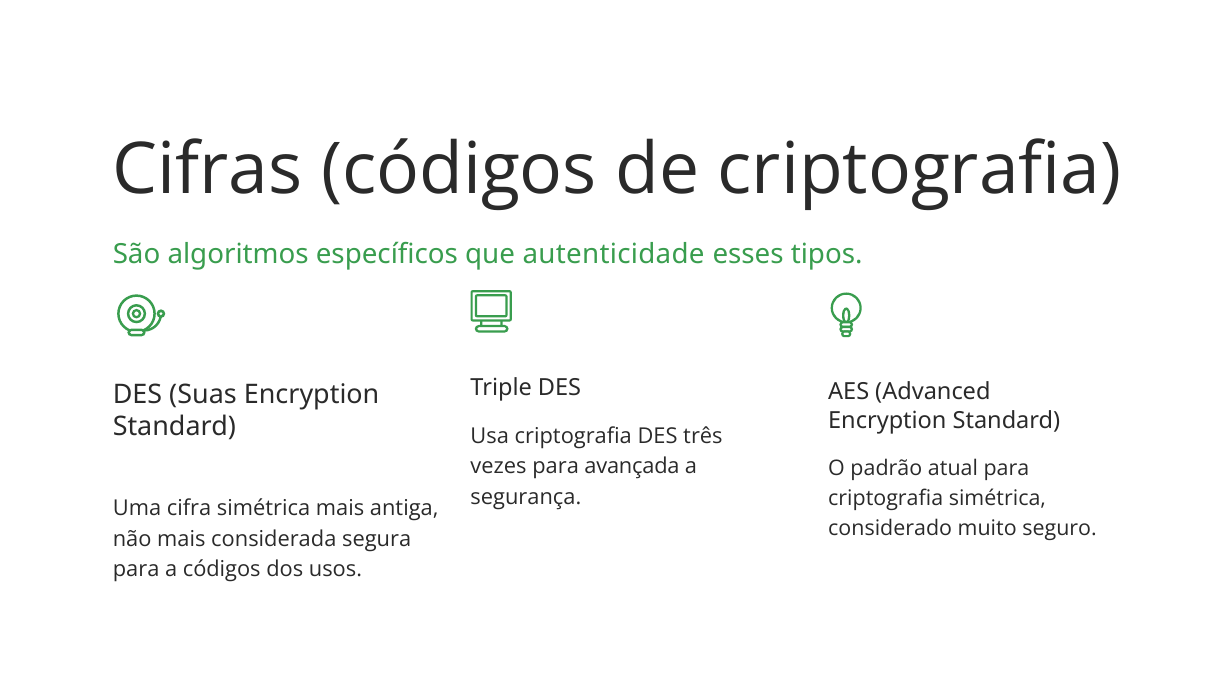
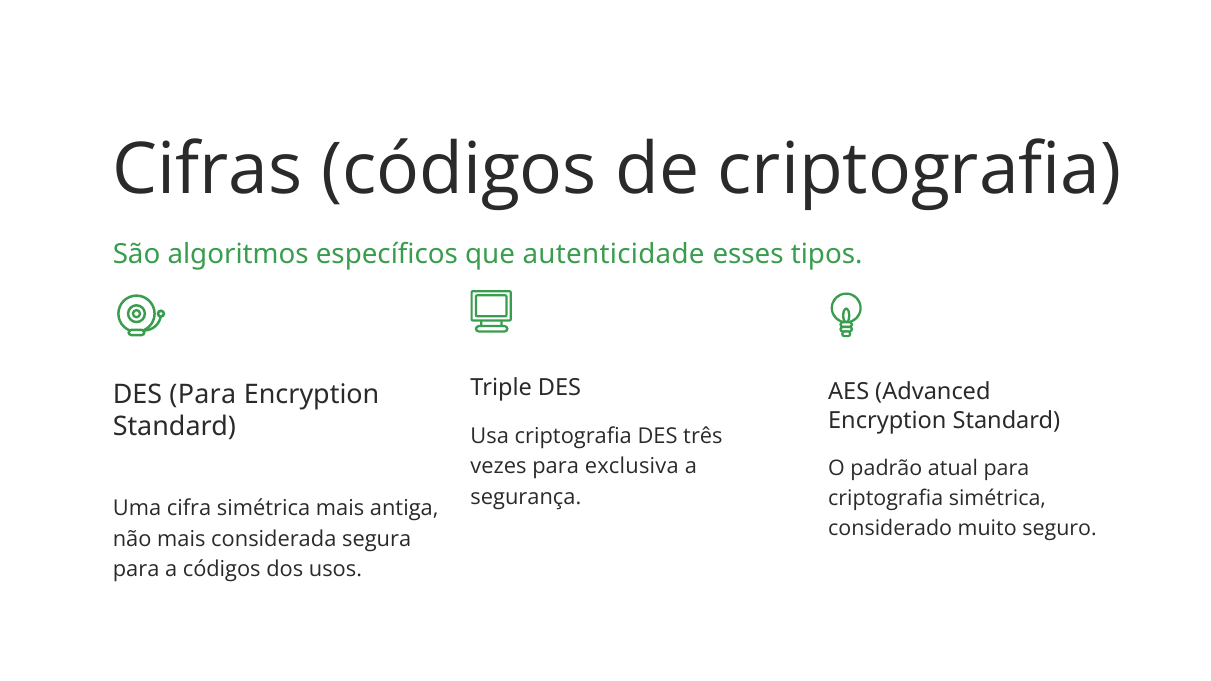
DES Suas: Suas -> Para
avançada: avançada -> exclusiva
